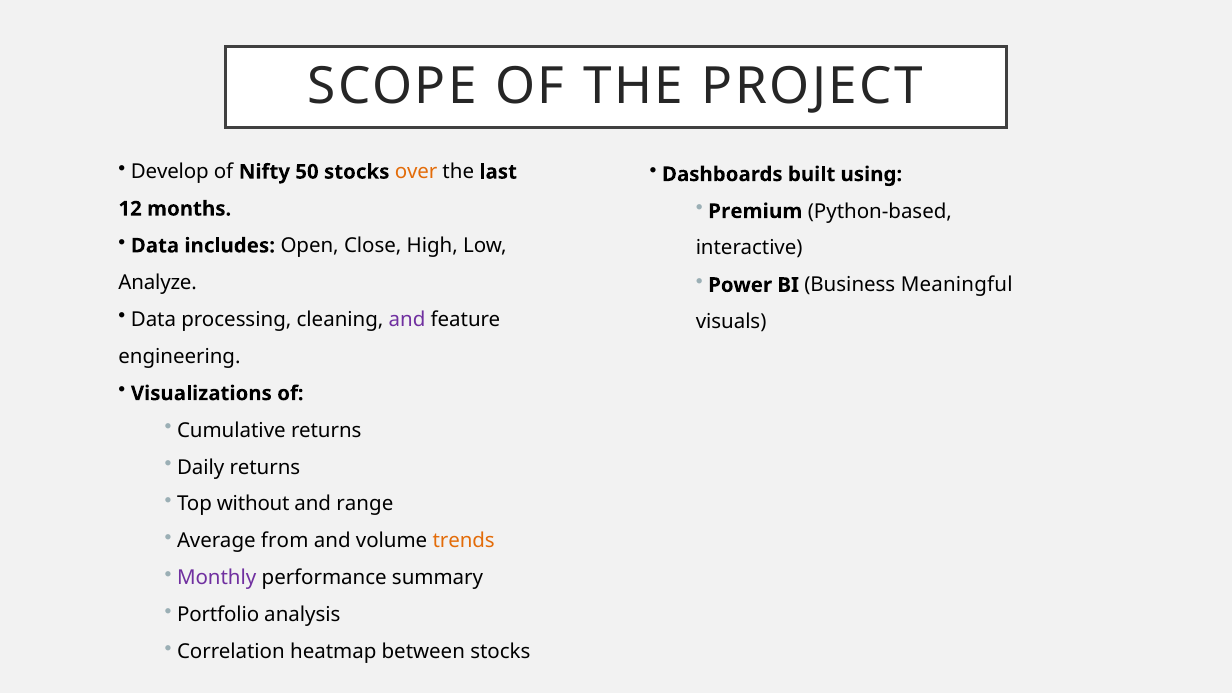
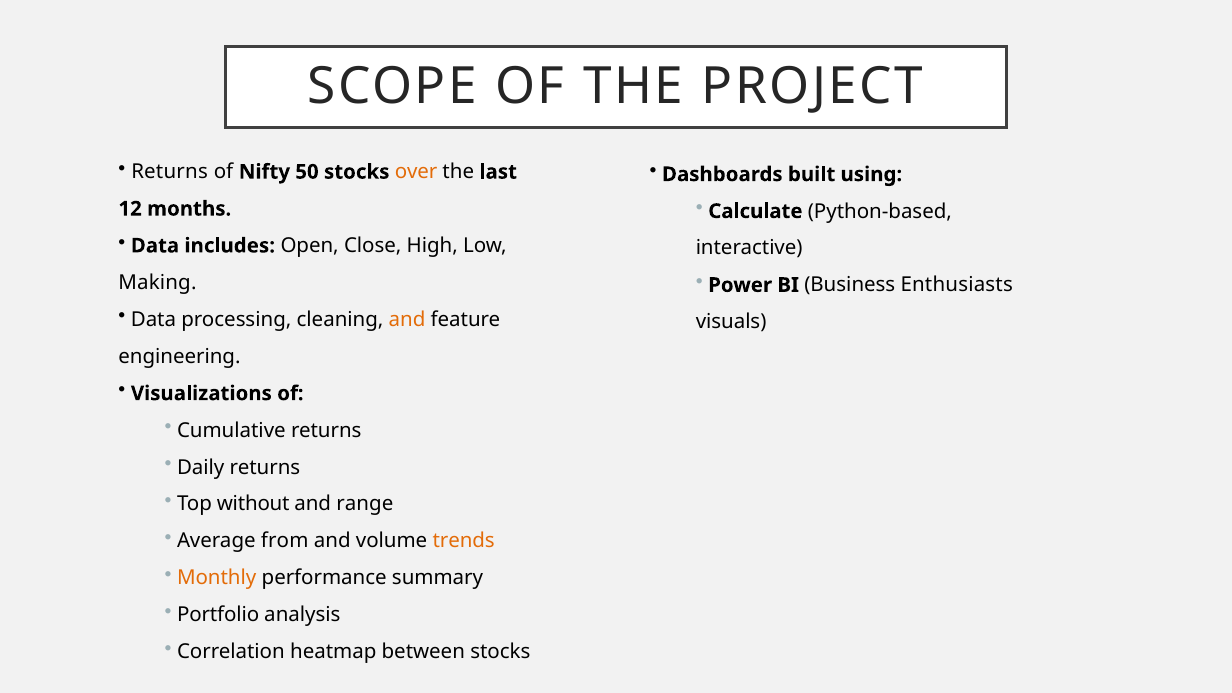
Develop at (170, 172): Develop -> Returns
Premium: Premium -> Calculate
Meaningful: Meaningful -> Enthusiasts
Analyze: Analyze -> Making
and at (407, 320) colour: purple -> orange
Monthly colour: purple -> orange
